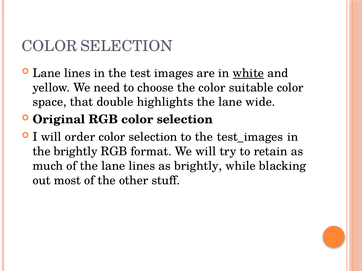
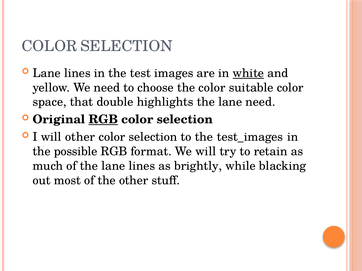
lane wide: wide -> need
RGB at (103, 120) underline: none -> present
will order: order -> other
the brightly: brightly -> possible
